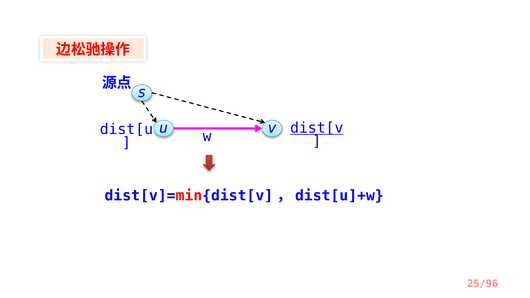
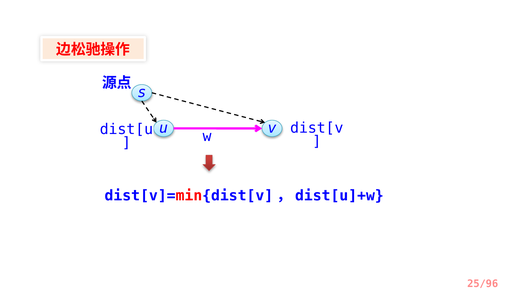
dist[v underline: present -> none
